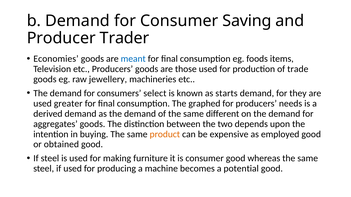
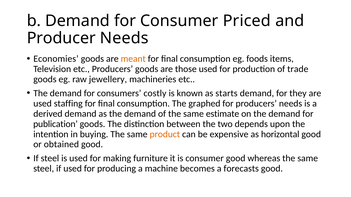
Saving: Saving -> Priced
Producer Trader: Trader -> Needs
meant colour: blue -> orange
select: select -> costly
greater: greater -> staffing
different: different -> estimate
aggregates: aggregates -> publication
employed: employed -> horizontal
potential: potential -> forecasts
